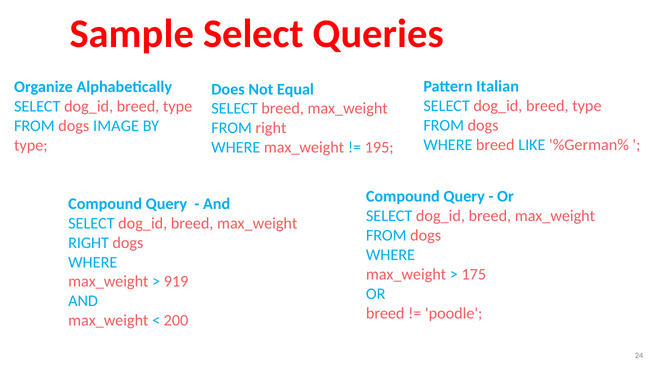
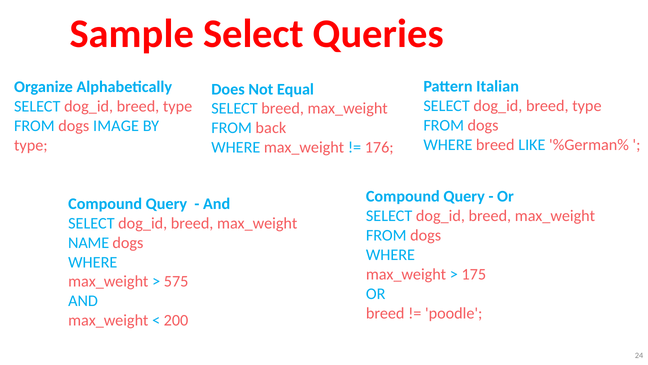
FROM right: right -> back
195: 195 -> 176
RIGHT at (89, 242): RIGHT -> NAME
919: 919 -> 575
